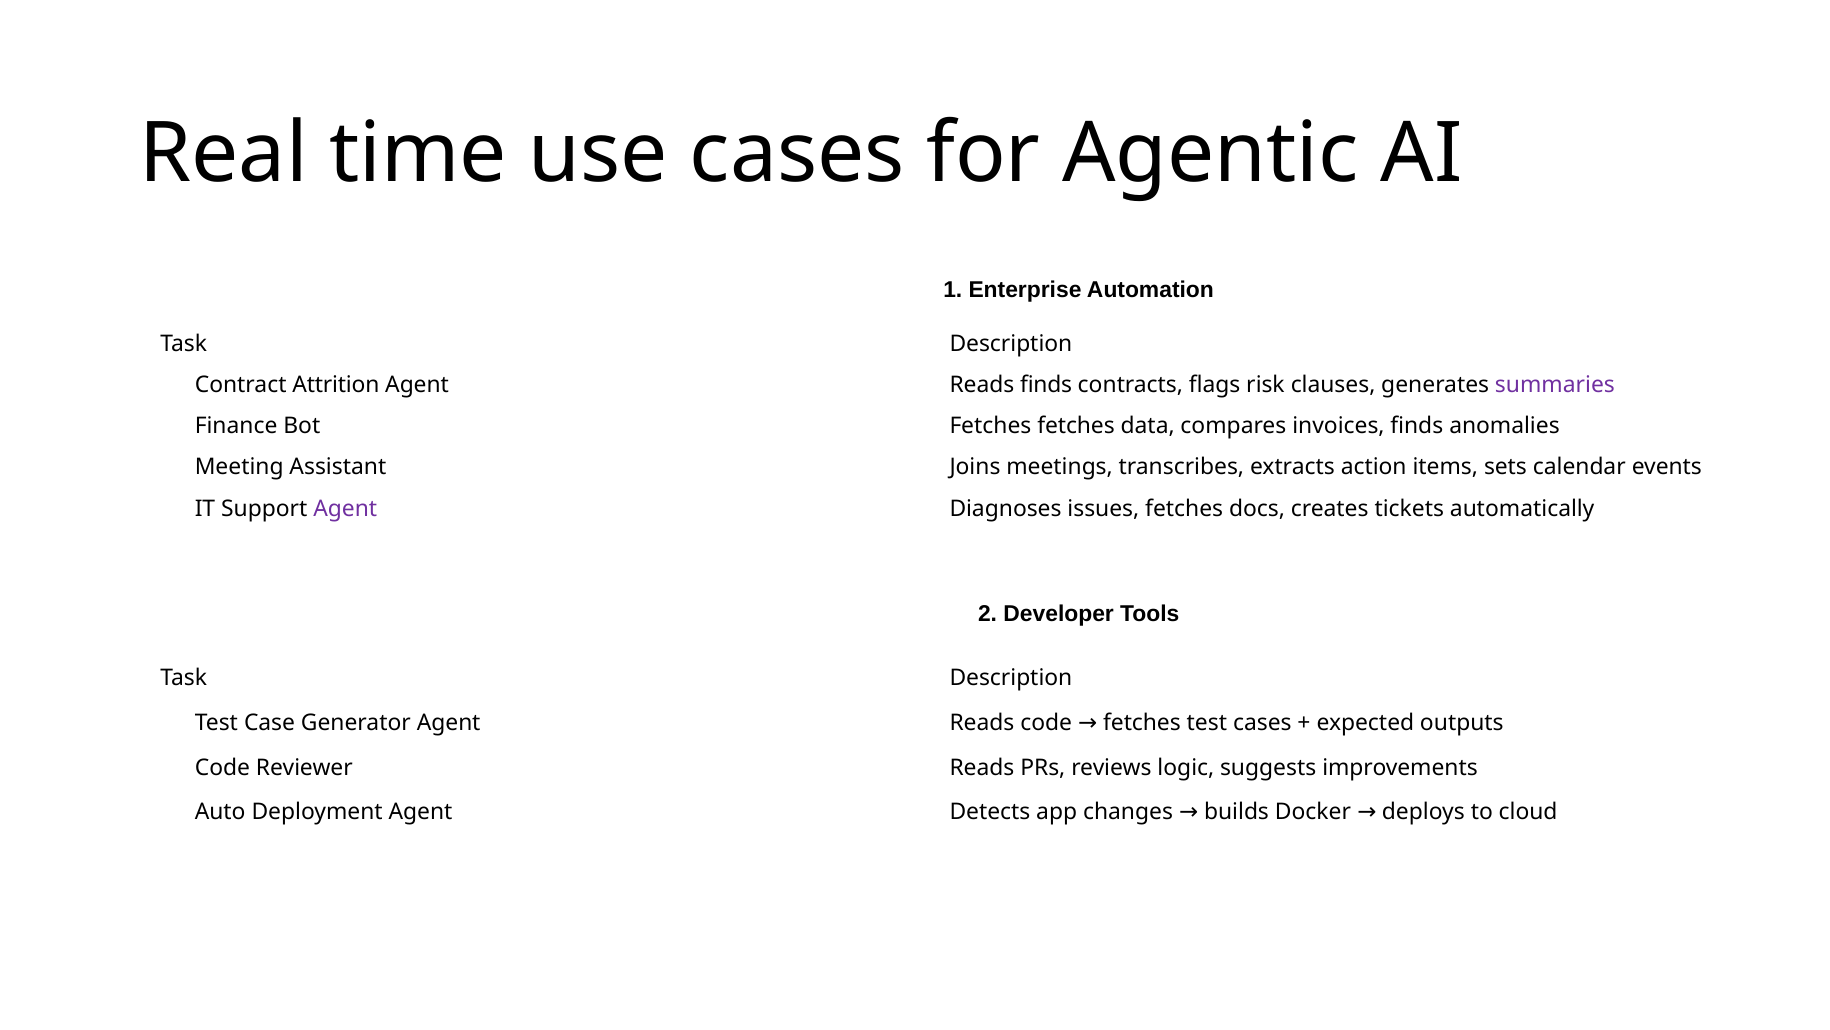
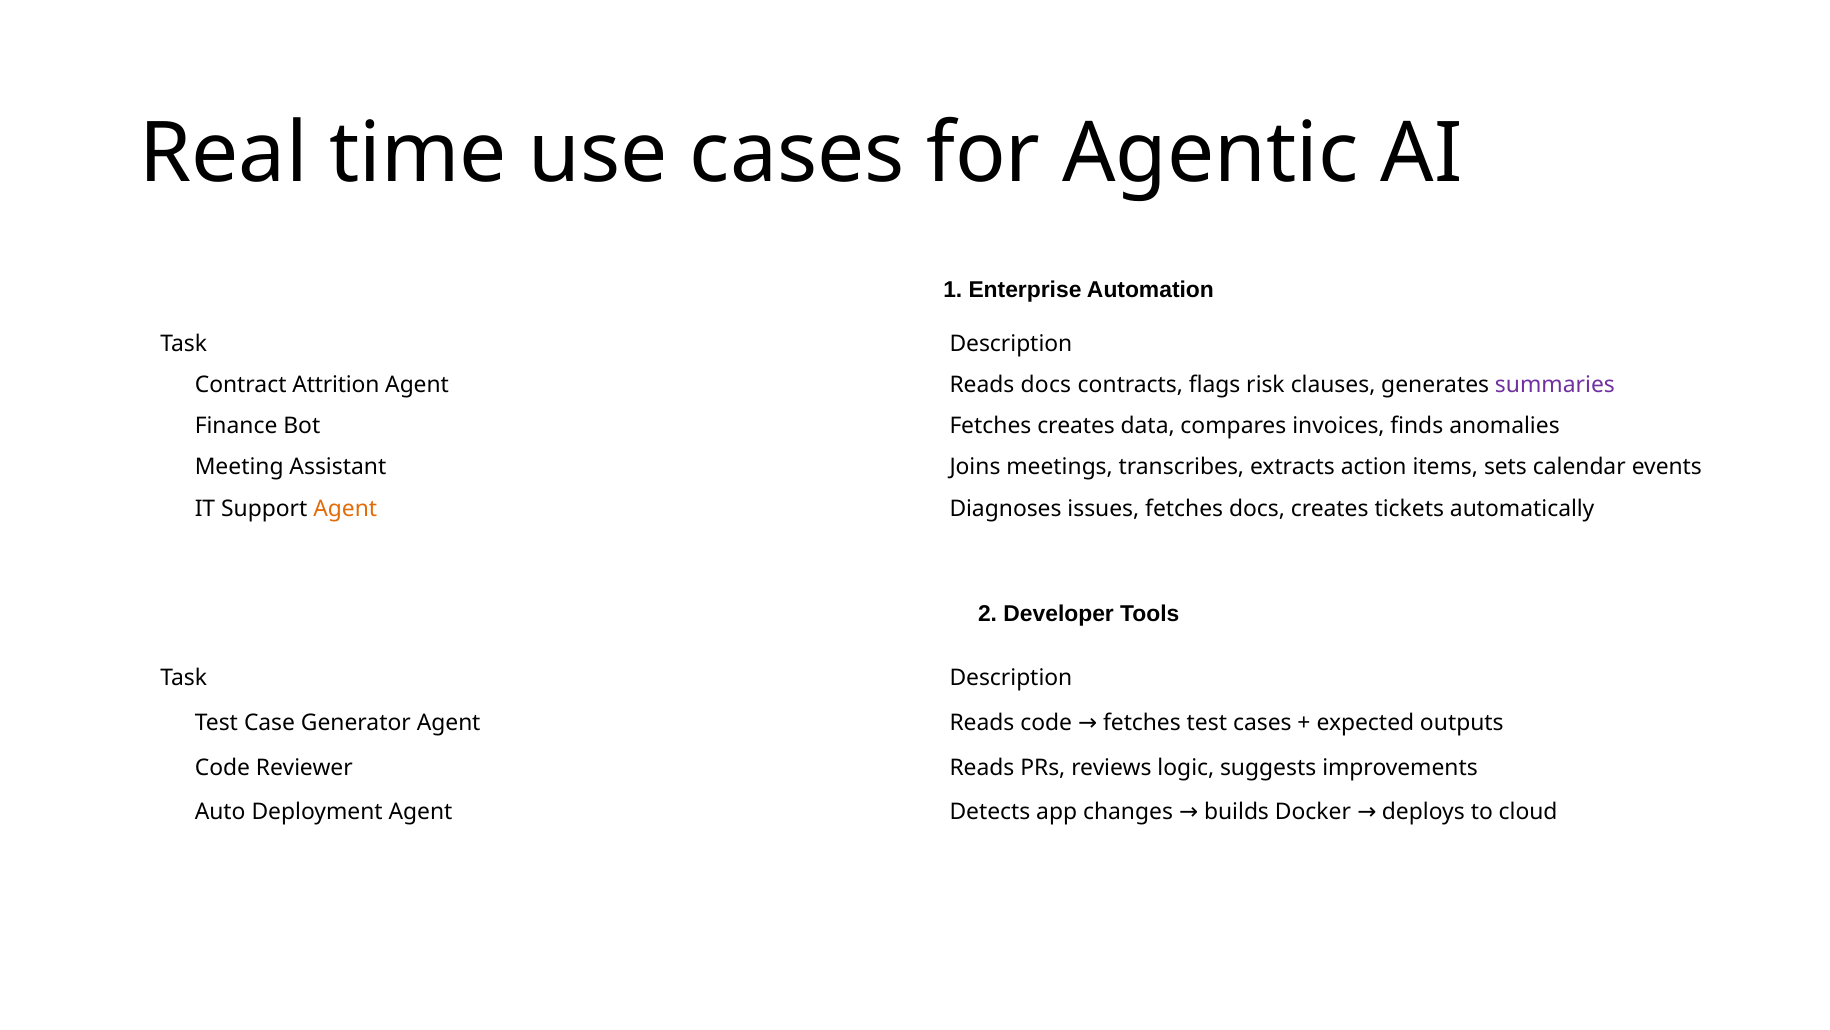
Reads finds: finds -> docs
Fetches fetches: fetches -> creates
Agent at (345, 508) colour: purple -> orange
